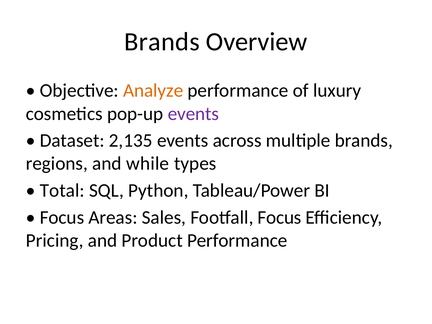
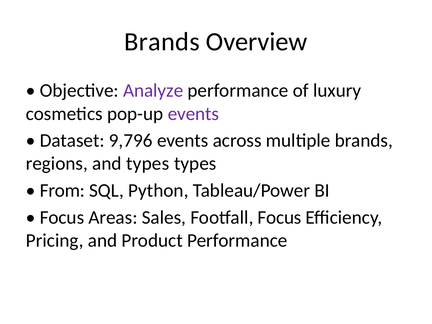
Analyze colour: orange -> purple
2,135: 2,135 -> 9,796
and while: while -> types
Total: Total -> From
